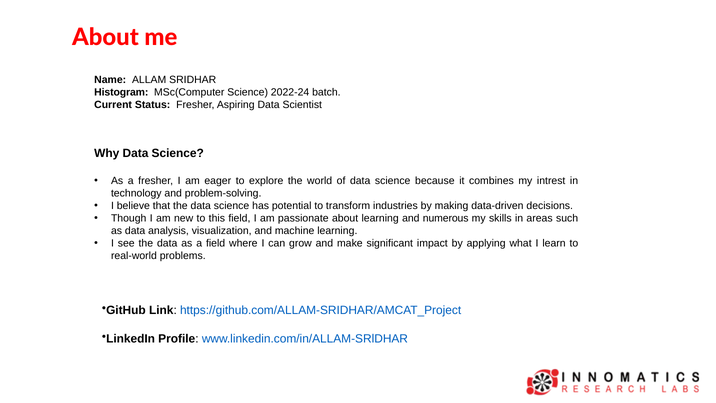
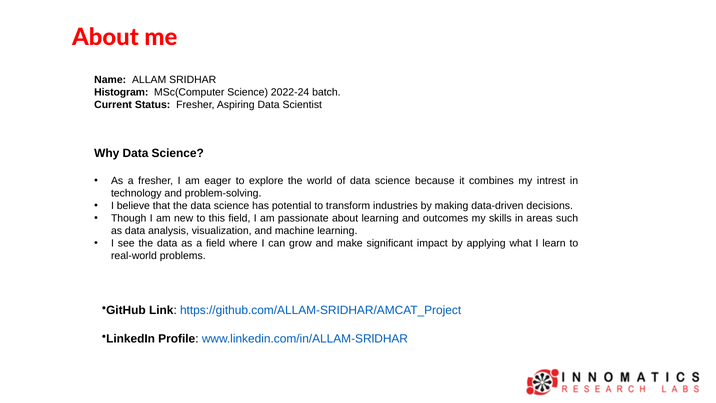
numerous: numerous -> outcomes
